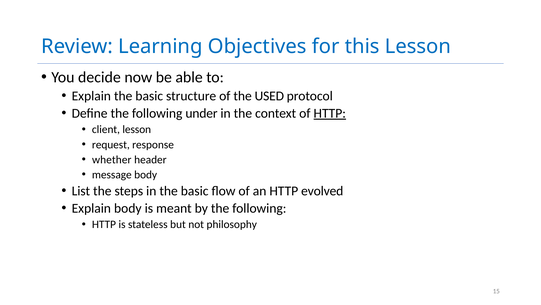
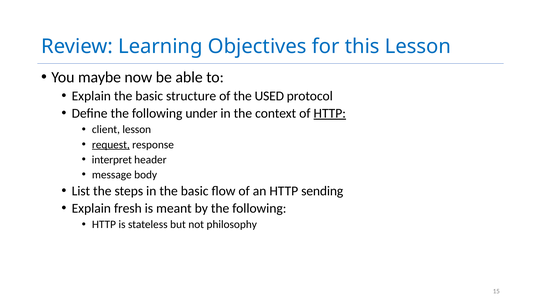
decide: decide -> maybe
request underline: none -> present
whether: whether -> interpret
evolved: evolved -> sending
Explain body: body -> fresh
